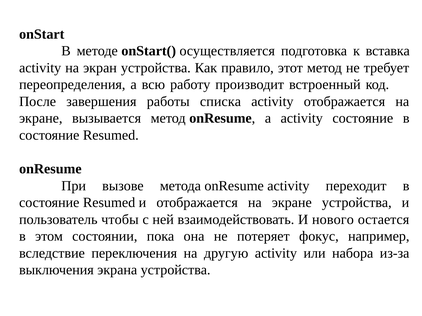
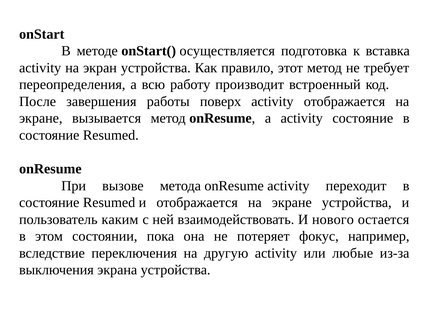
списка: списка -> поверх
чтобы: чтобы -> каким
набора: набора -> любые
